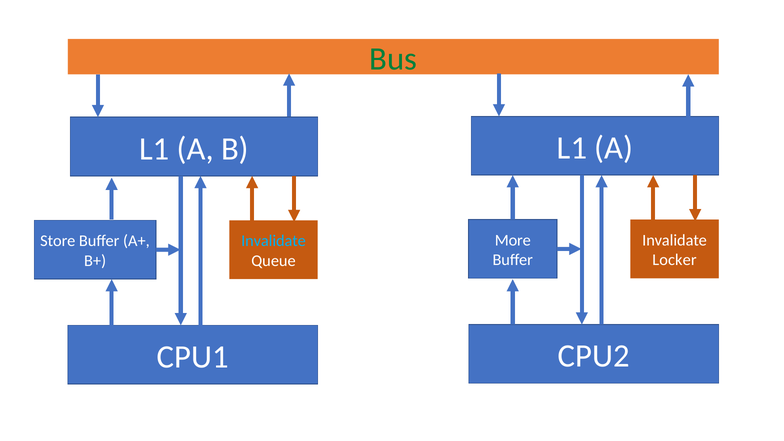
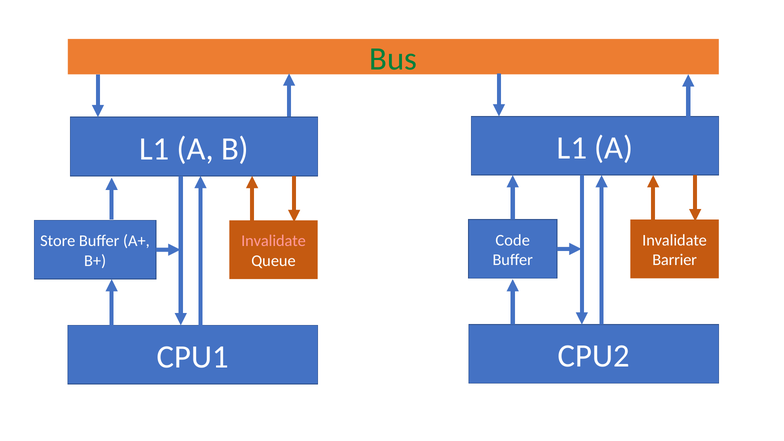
More: More -> Code
Invalidate at (273, 241) colour: light blue -> pink
Locker: Locker -> Barrier
